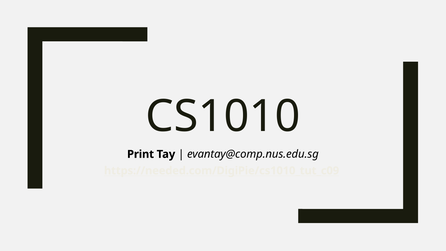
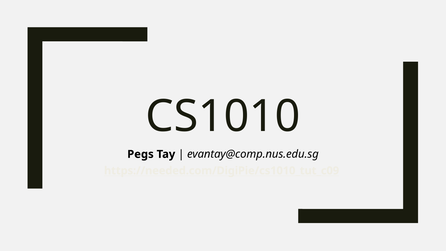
Print: Print -> Pegs
